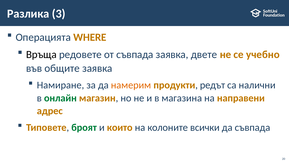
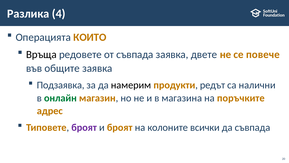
3: 3 -> 4
WHERE: WHERE -> КОИТО
учебно: учебно -> повече
Намиране: Намиране -> Подзаявка
намерим colour: orange -> black
направени: направени -> поръчките
броят at (84, 127) colour: green -> purple
и които: които -> броят
